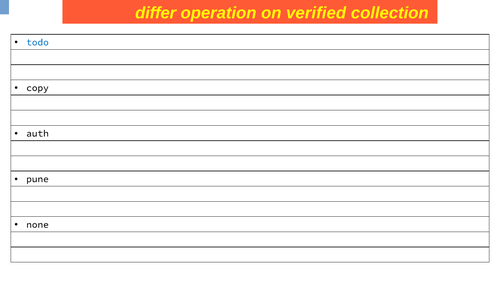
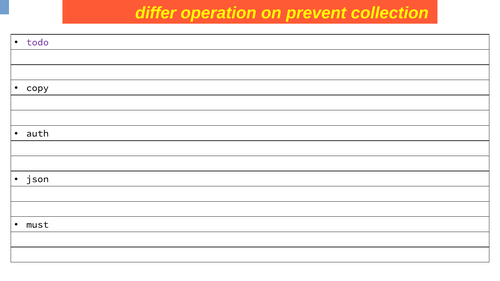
verified: verified -> prevent
todo colour: blue -> purple
pune: pune -> json
none: none -> must
